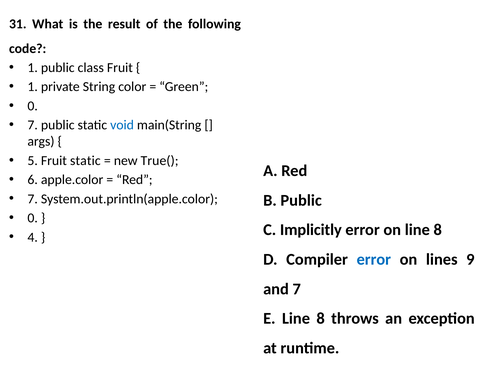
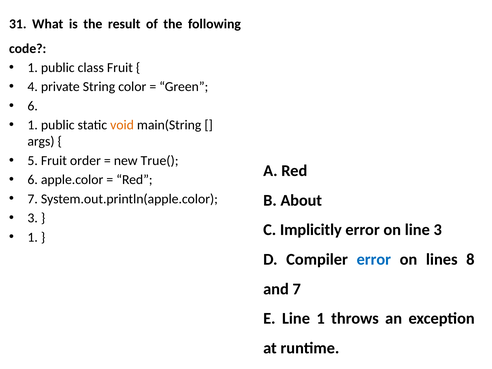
1 at (33, 87): 1 -> 4
0 at (33, 106): 0 -> 6
7 at (33, 125): 7 -> 1
void colour: blue -> orange
Fruit static: static -> order
B Public: Public -> About
0 at (33, 218): 0 -> 3
on line 8: 8 -> 3
4 at (33, 237): 4 -> 1
9: 9 -> 8
E Line 8: 8 -> 1
